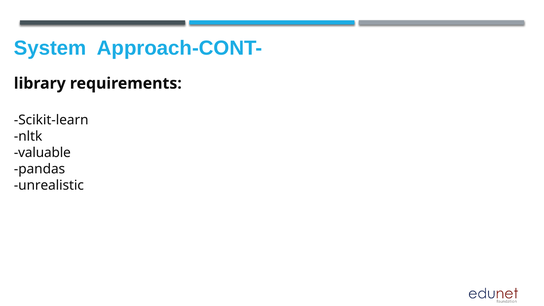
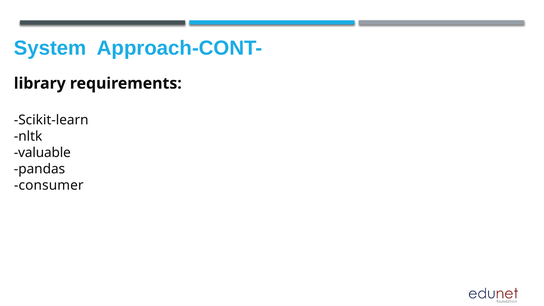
unrealistic: unrealistic -> consumer
